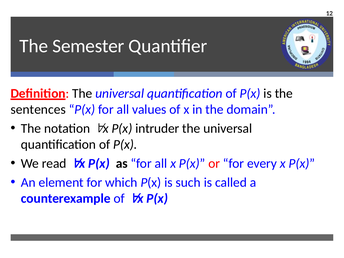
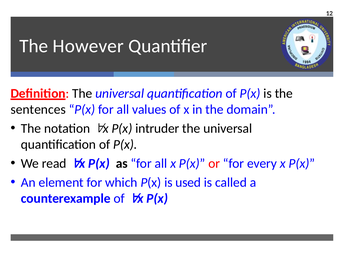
Semester: Semester -> However
such: such -> used
